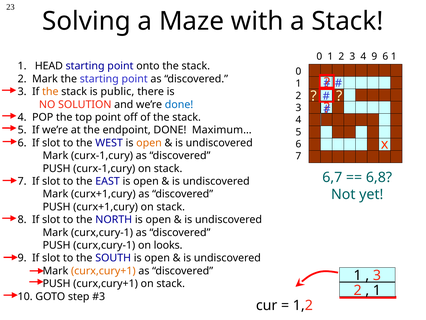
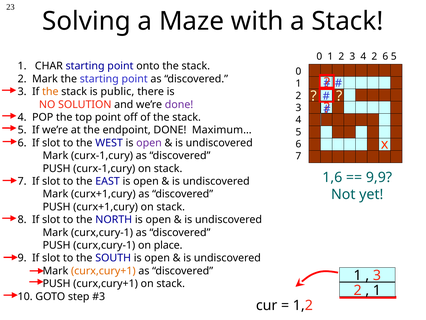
4 9: 9 -> 2
6 1: 1 -> 5
HEAD: HEAD -> CHAR
done at (179, 104) colour: blue -> purple
open at (149, 143) colour: orange -> purple
6,7: 6,7 -> 1,6
6,8: 6,8 -> 9,9
looks: looks -> place
